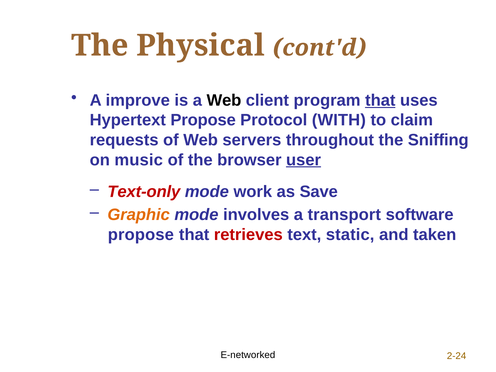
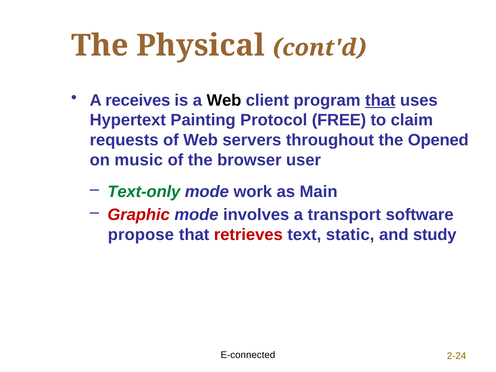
improve: improve -> receives
Hypertext Propose: Propose -> Painting
WITH: WITH -> FREE
Sniffing: Sniffing -> Opened
user underline: present -> none
Text-only colour: red -> green
Save: Save -> Main
Graphic colour: orange -> red
taken: taken -> study
E-networked: E-networked -> E-connected
